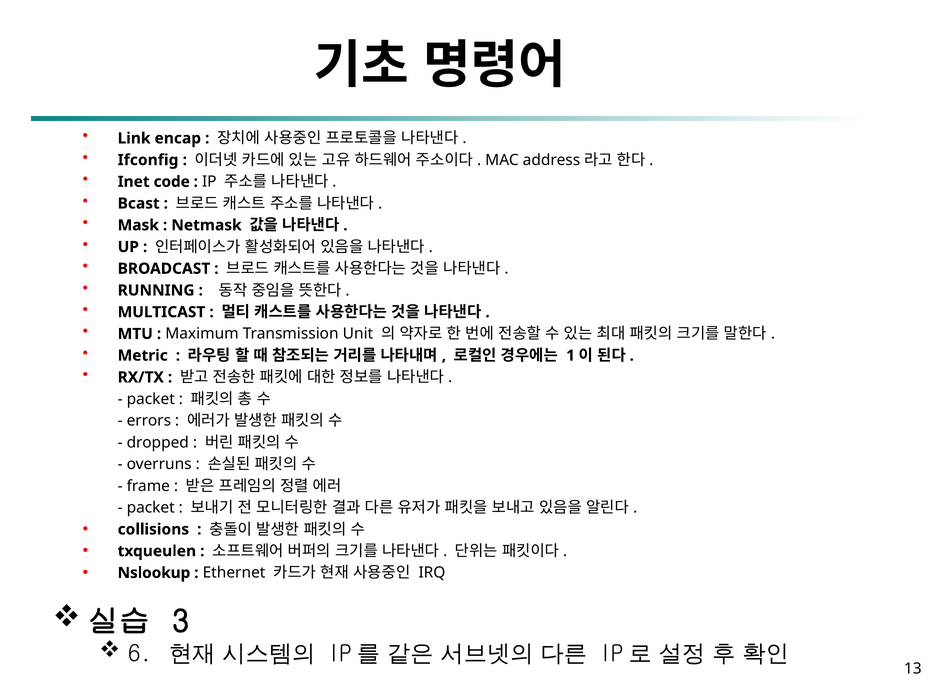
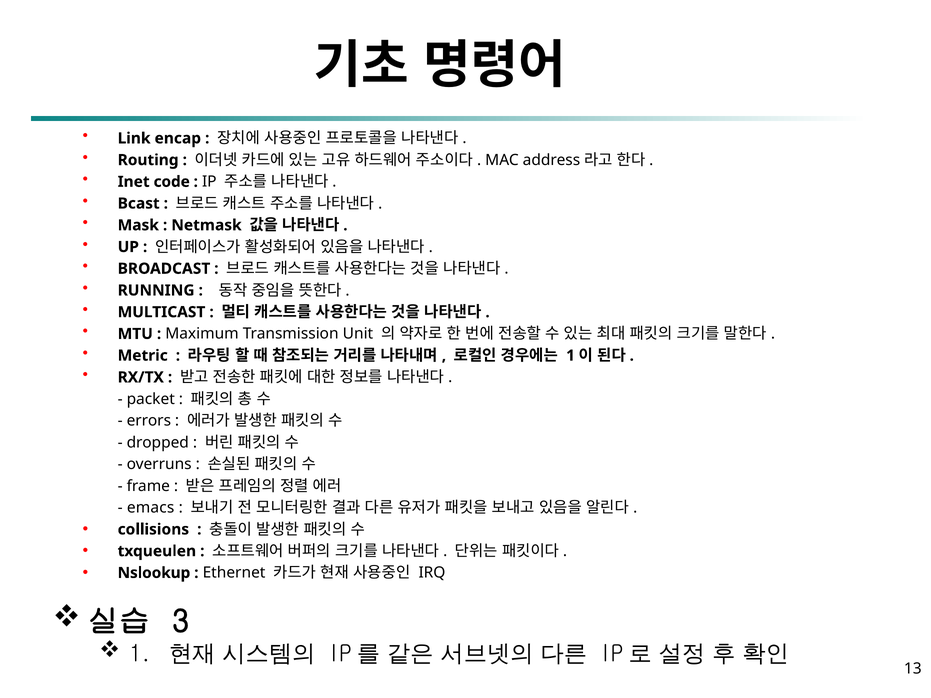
Ifconfig: Ifconfig -> Routing
packet at (151, 508): packet -> emacs
6 at (140, 654): 6 -> 1
